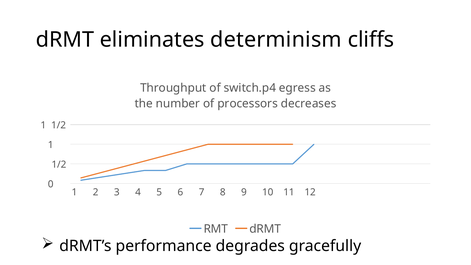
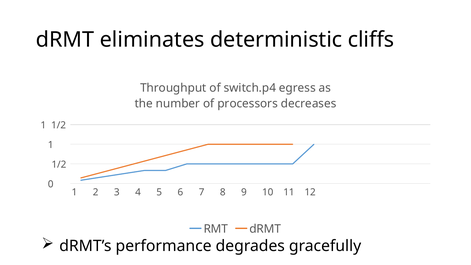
determinism: determinism -> deterministic
